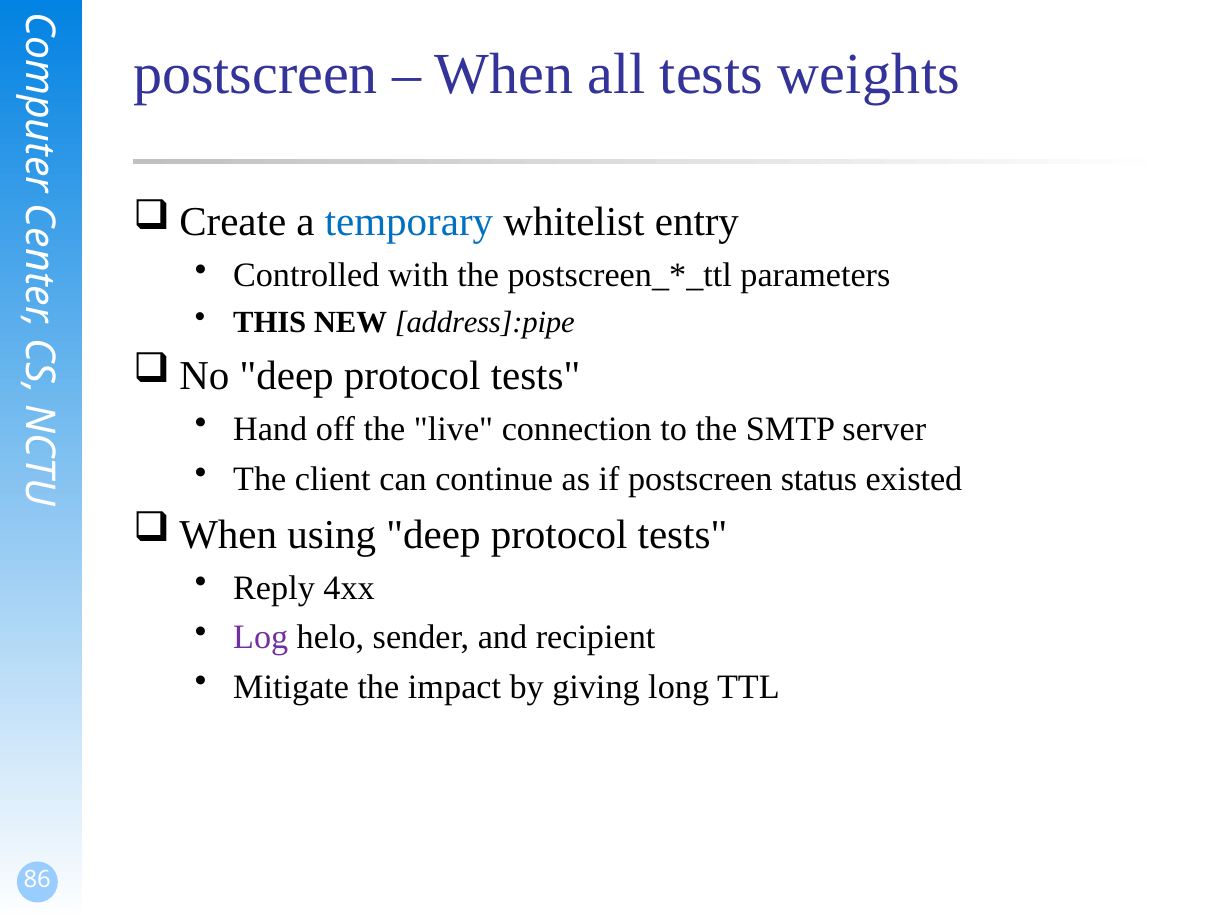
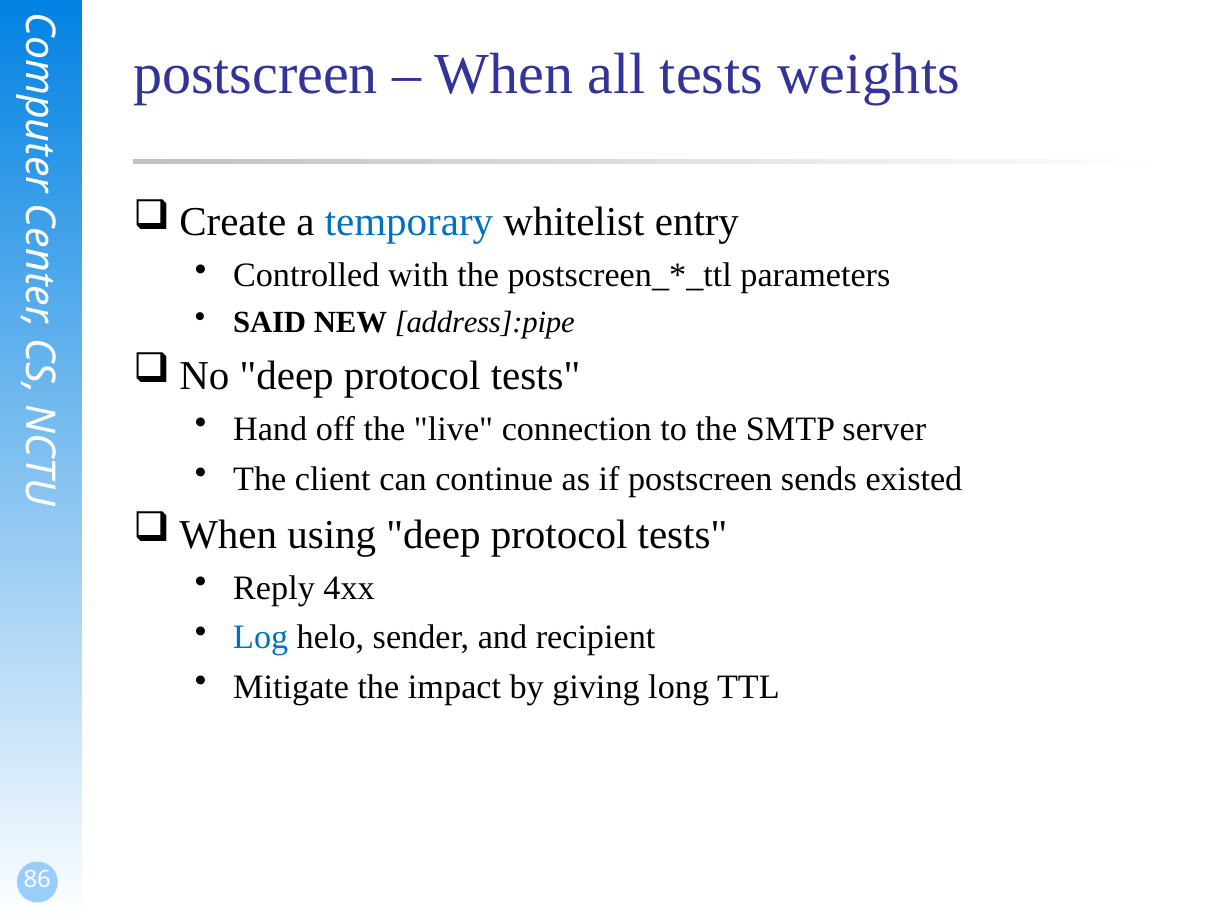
THIS: THIS -> SAID
status: status -> sends
Log colour: purple -> blue
